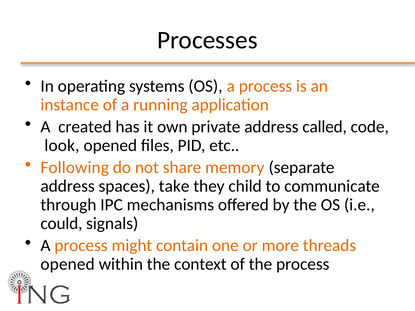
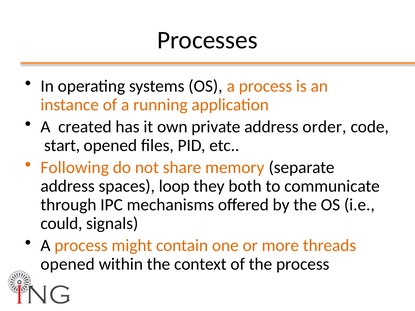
called: called -> order
look: look -> start
take: take -> loop
child: child -> both
